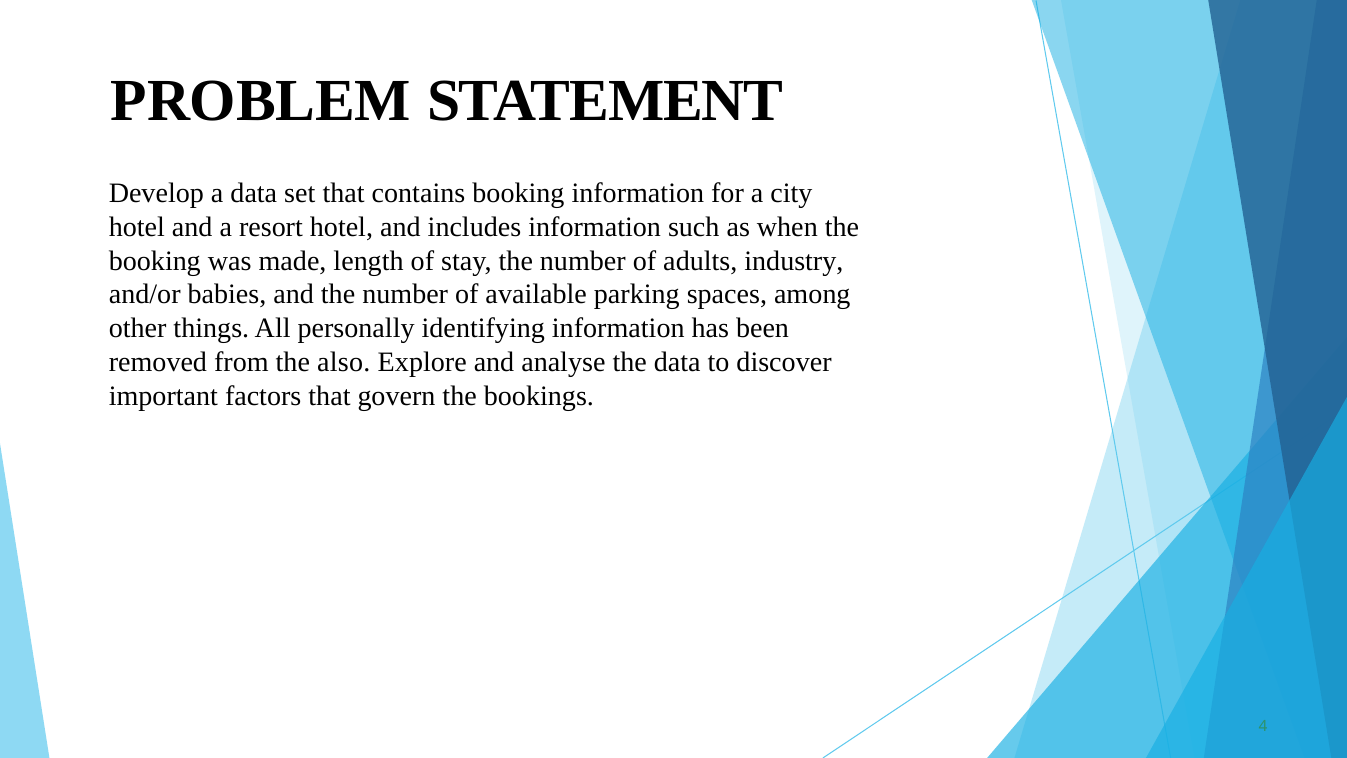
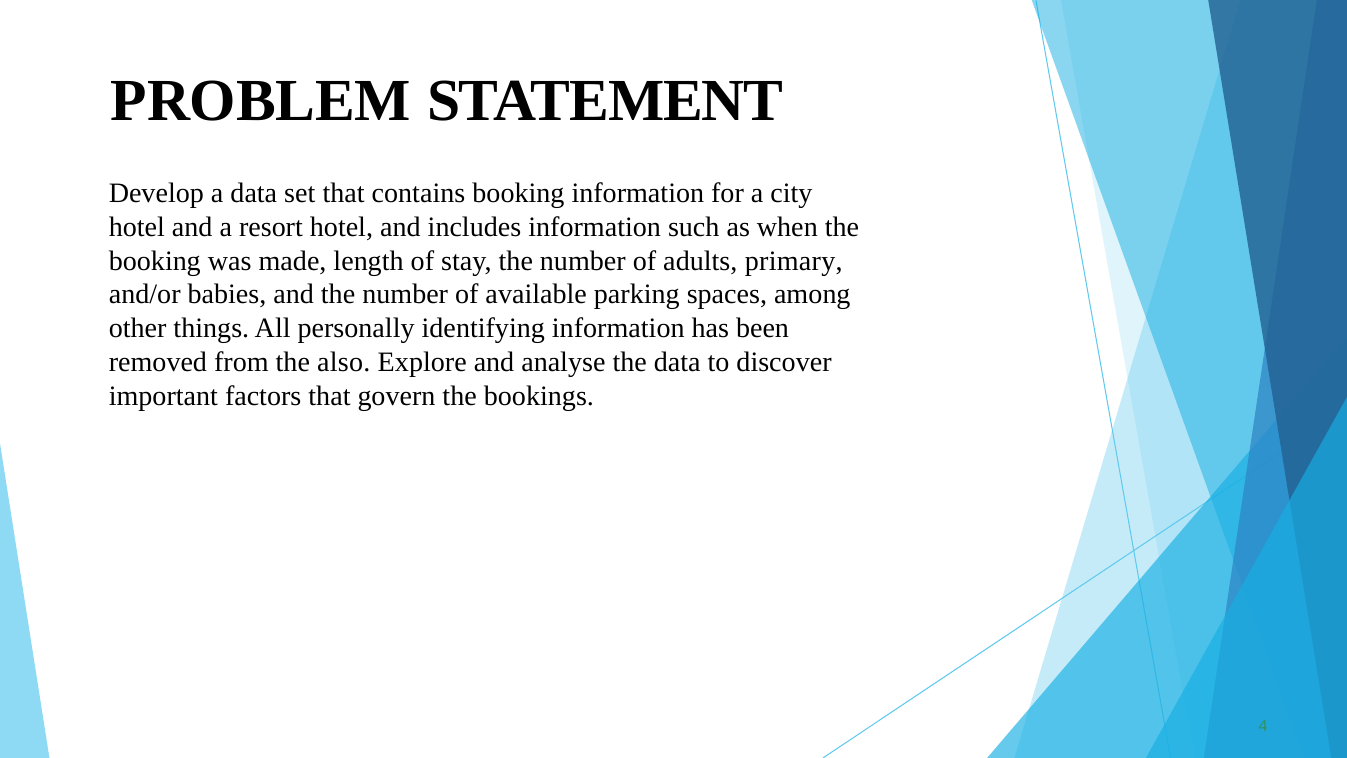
industry: industry -> primary
